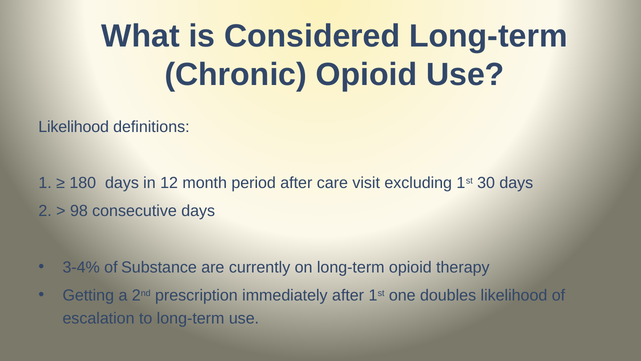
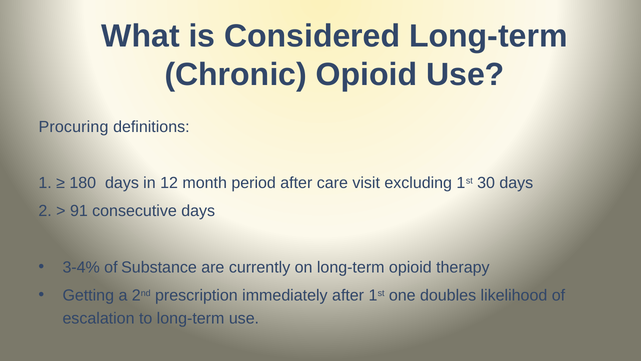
Likelihood at (74, 127): Likelihood -> Procuring
98: 98 -> 91
